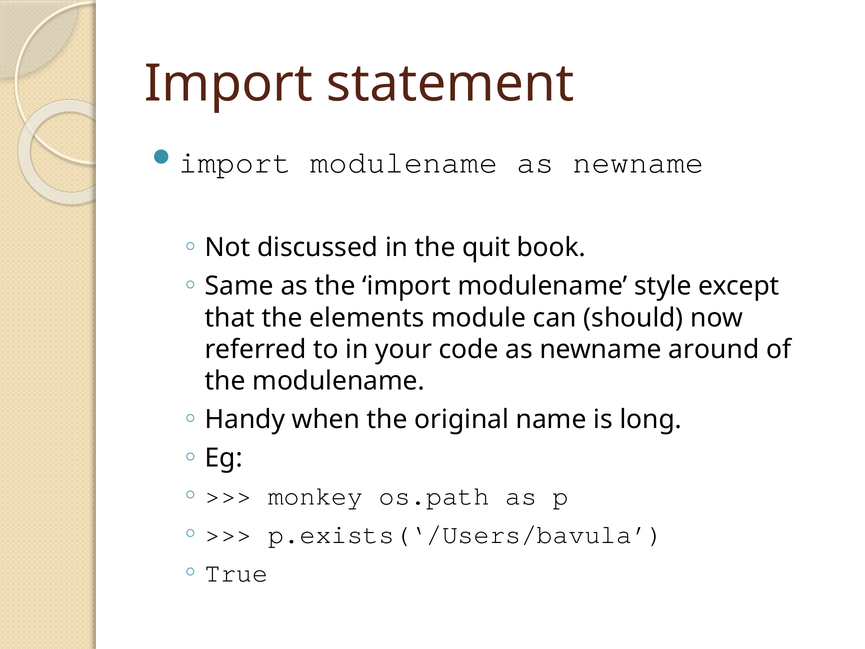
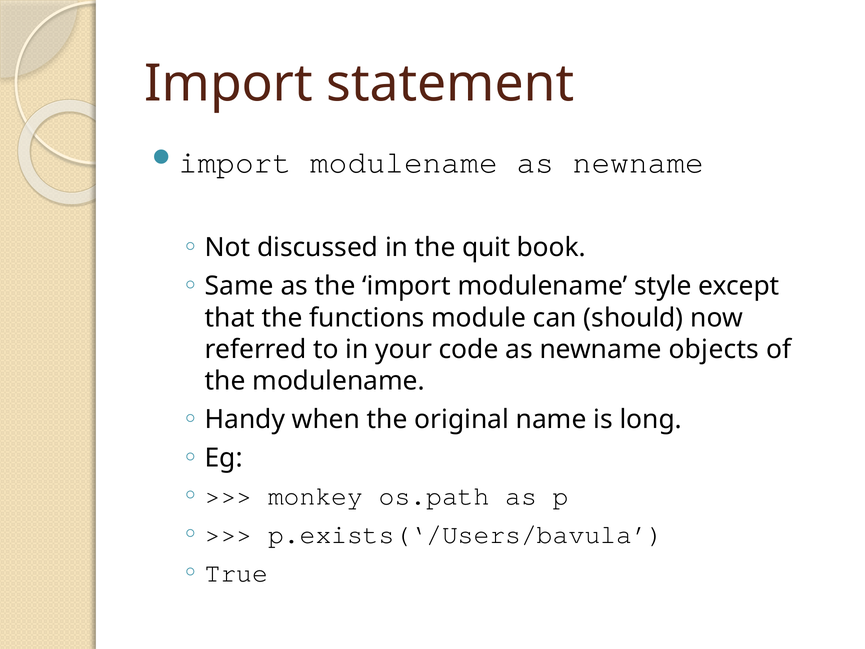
elements: elements -> functions
around: around -> objects
